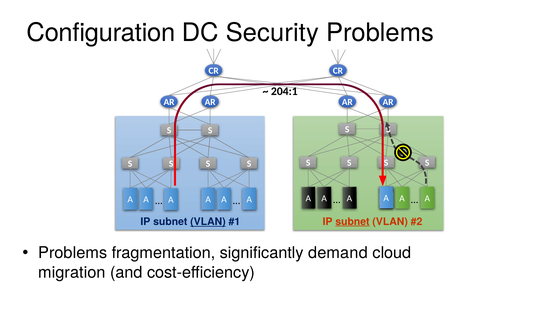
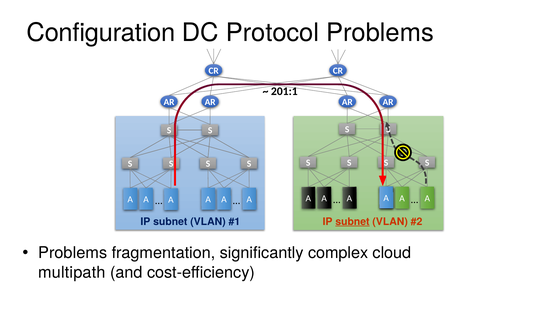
Security: Security -> Protocol
204:1: 204:1 -> 201:1
VLAN at (208, 222) underline: present -> none
demand: demand -> complex
migration: migration -> multipath
